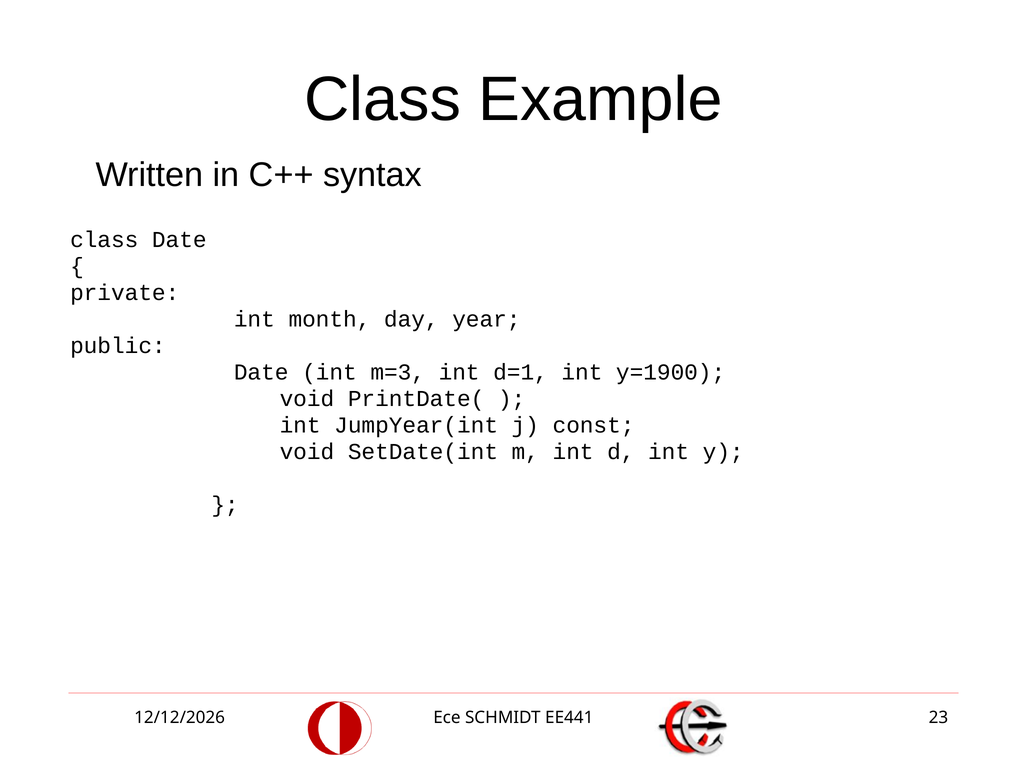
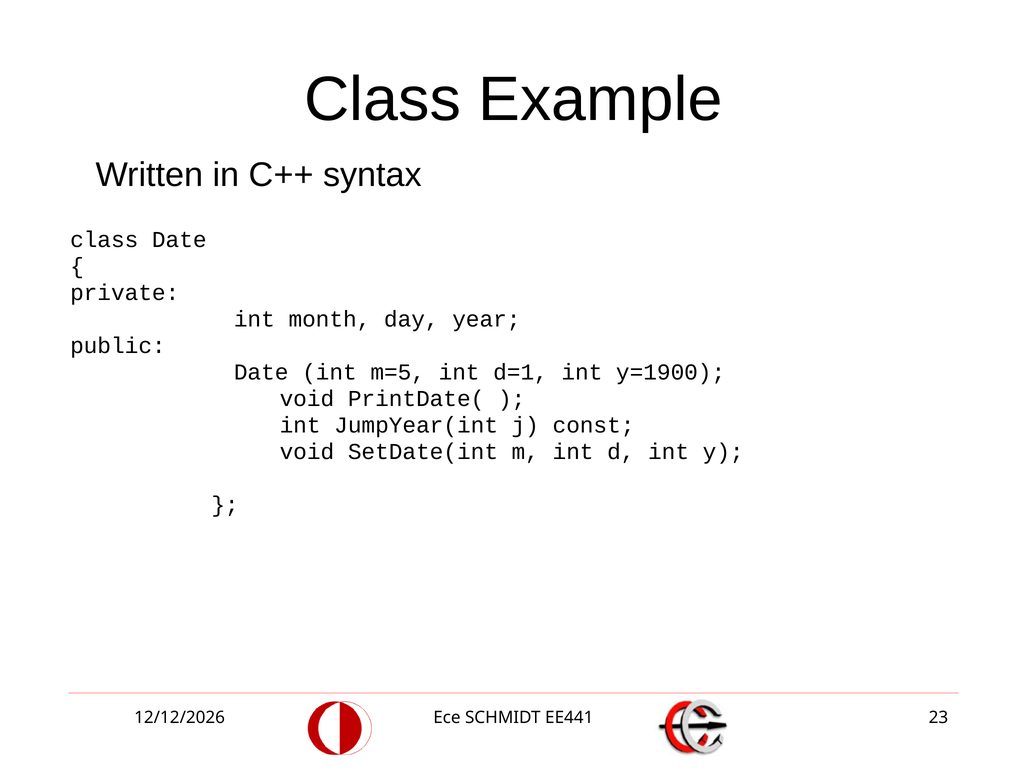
m=3: m=3 -> m=5
